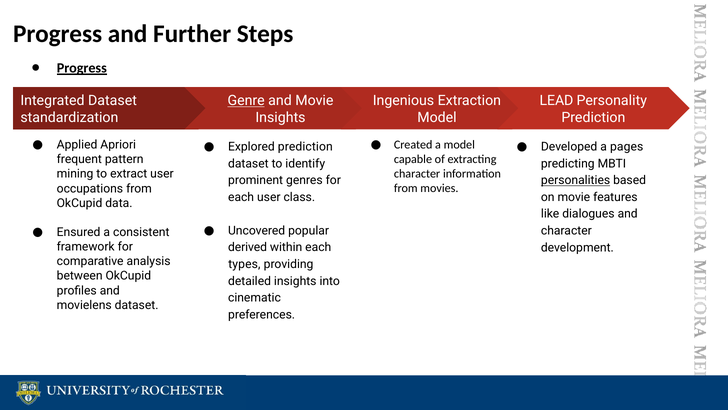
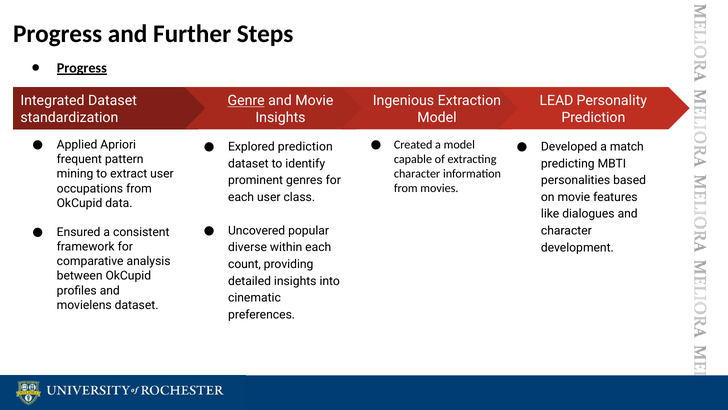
pages: pages -> match
personalities underline: present -> none
derived: derived -> diverse
types: types -> count
